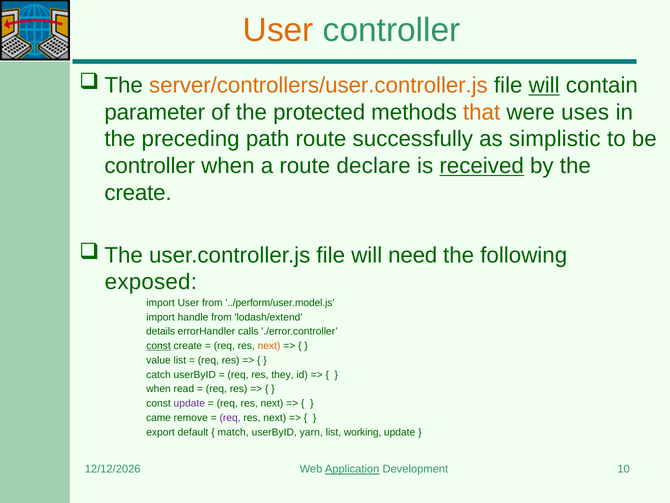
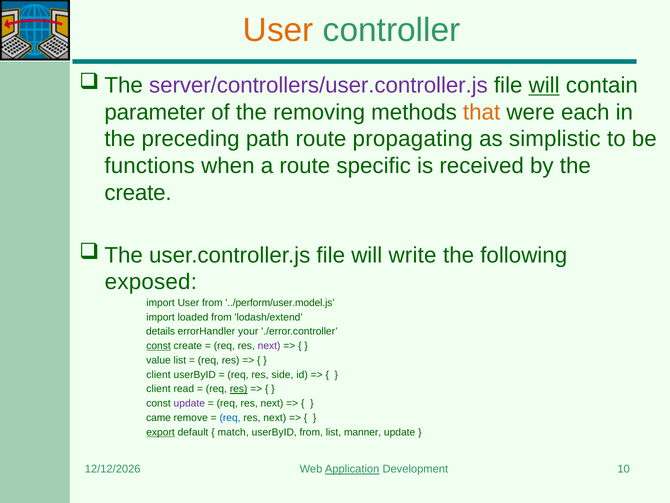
server/controllers/user.controller.js colour: orange -> purple
protected: protected -> removing
uses: uses -> each
successfully: successfully -> propagating
controller at (150, 166): controller -> functions
declare: declare -> specific
received underline: present -> none
need: need -> write
handle: handle -> loaded
calls: calls -> your
next at (269, 346) colour: orange -> purple
catch at (159, 374): catch -> client
they: they -> side
when at (159, 389): when -> client
res at (239, 389) underline: none -> present
req at (230, 417) colour: purple -> blue
export underline: none -> present
userByID yarn: yarn -> from
working: working -> manner
